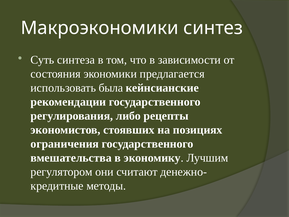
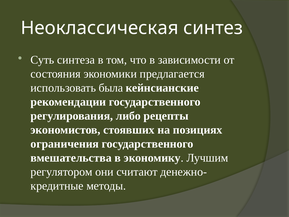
Макроэкономики: Макроэкономики -> Неоклассическая
